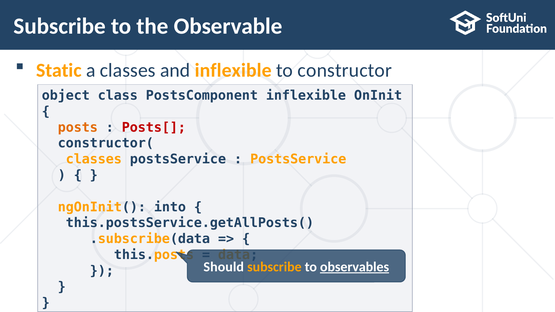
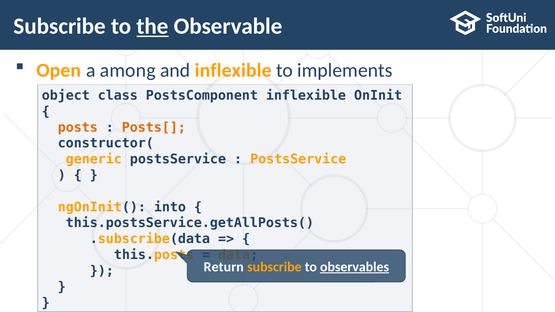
the underline: none -> present
Static: Static -> Open
a classes: classes -> among
constructor: constructor -> implements
Posts[ colour: red -> orange
classes at (94, 159): classes -> generic
Should: Should -> Return
